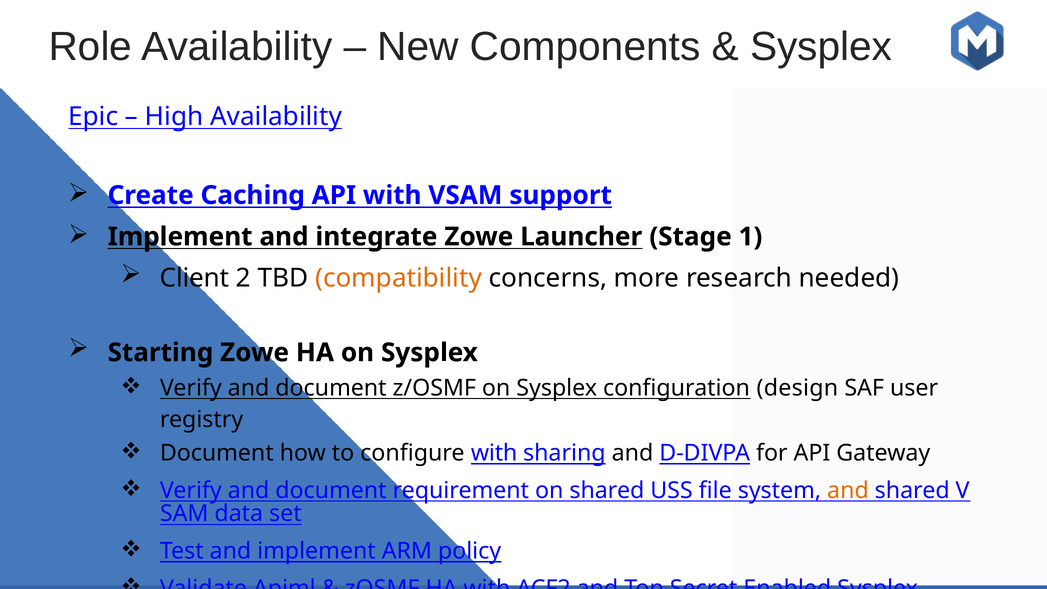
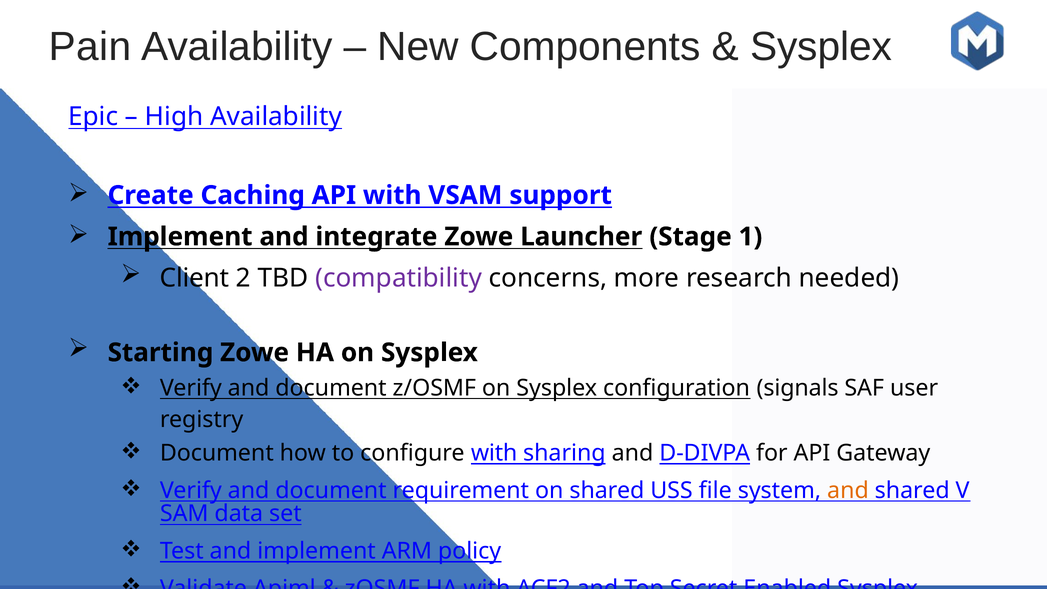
Role: Role -> Pain
compatibility colour: orange -> purple
design: design -> signals
